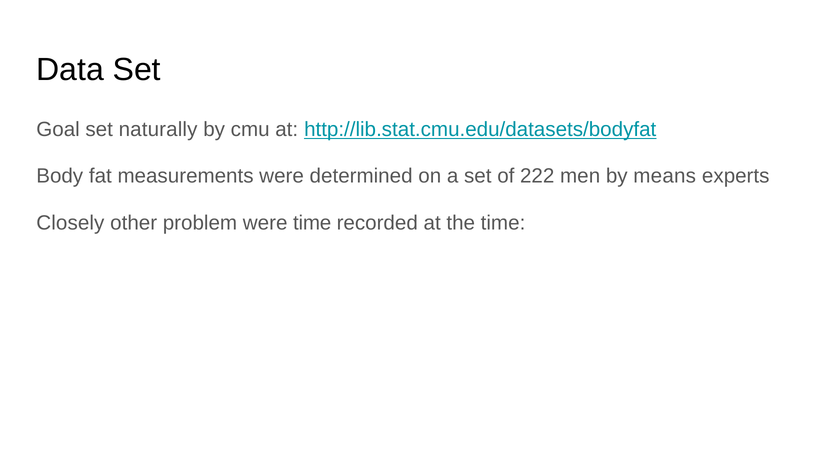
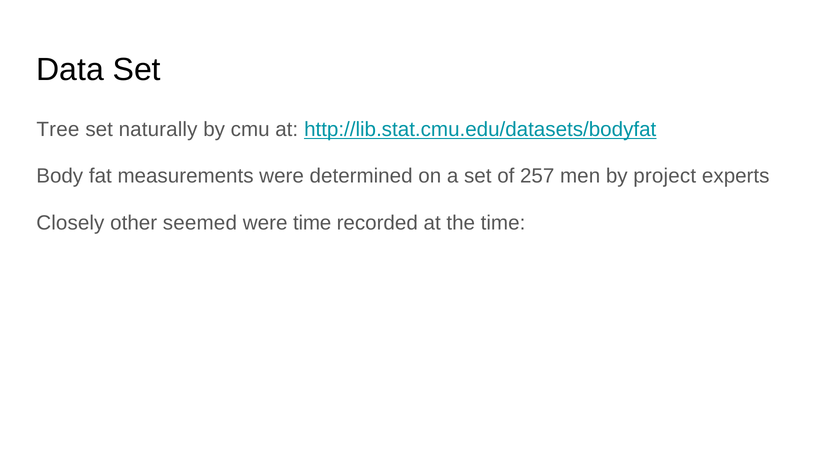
Goal: Goal -> Tree
222: 222 -> 257
means: means -> project
problem: problem -> seemed
